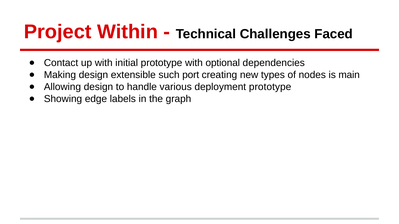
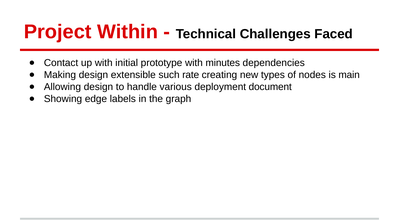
optional: optional -> minutes
port: port -> rate
deployment prototype: prototype -> document
